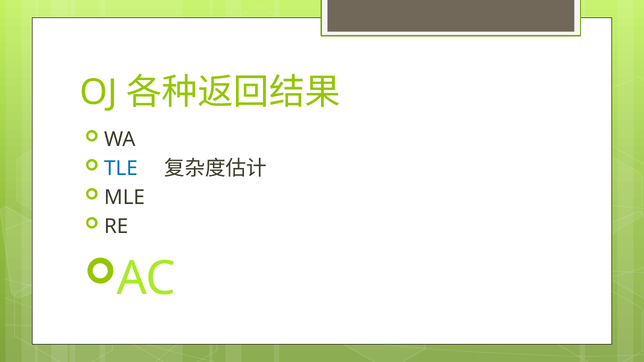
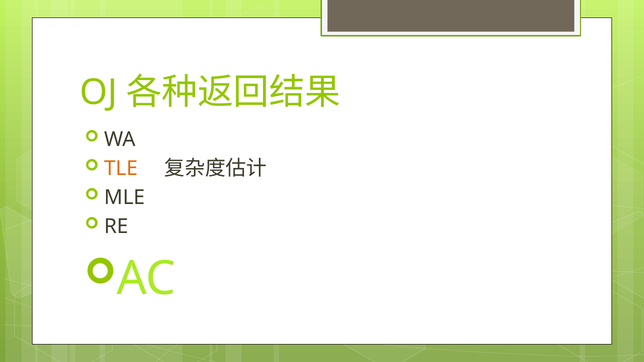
TLE colour: blue -> orange
